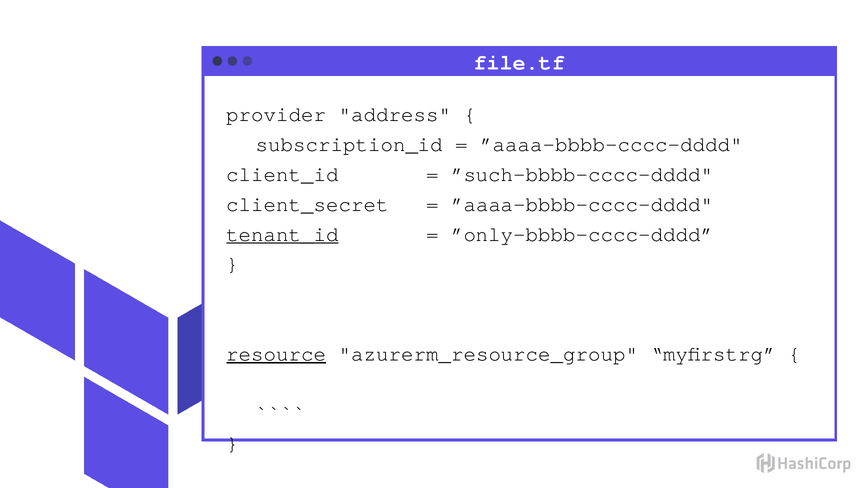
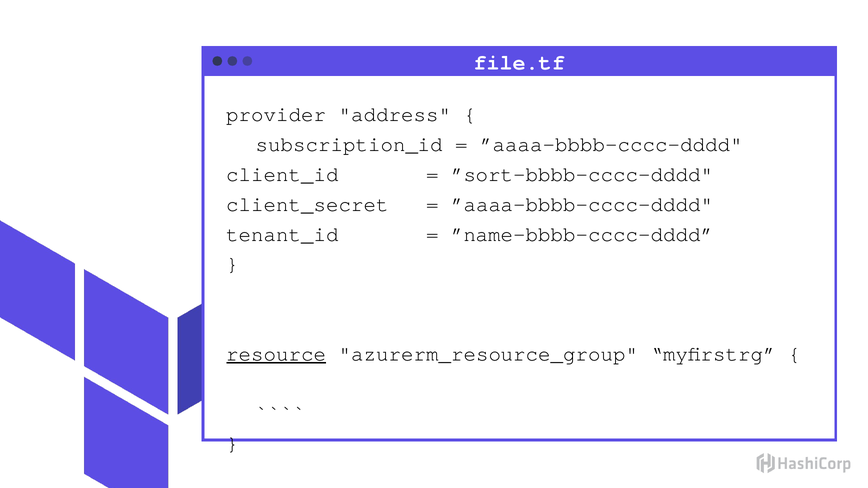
”such-bbbb-cccc-dddd: ”such-bbbb-cccc-dddd -> ”sort-bbbb-cccc-dddd
tenant_id underline: present -> none
”only-bbbb-cccc-dddd: ”only-bbbb-cccc-dddd -> ”name-bbbb-cccc-dddd
